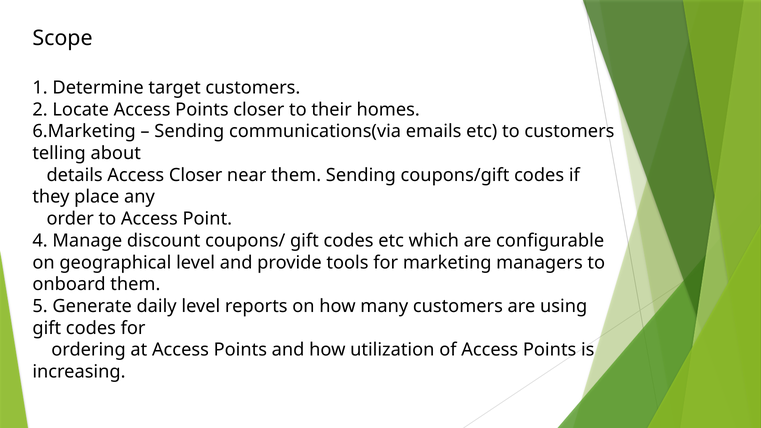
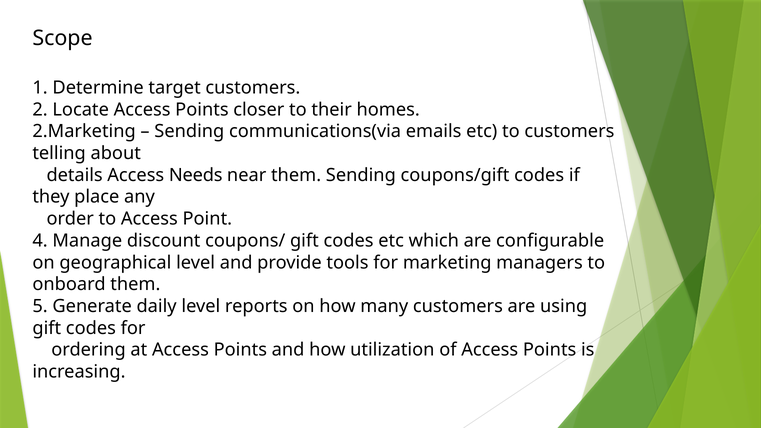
6.Marketing: 6.Marketing -> 2.Marketing
Access Closer: Closer -> Needs
